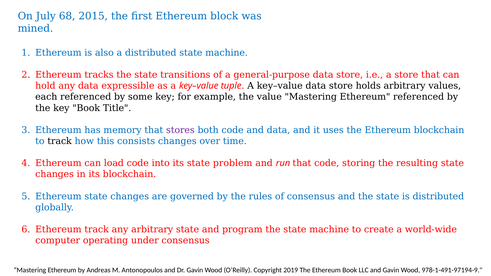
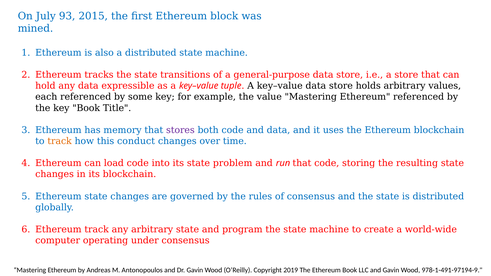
68: 68 -> 93
track at (60, 141) colour: black -> orange
consists: consists -> conduct
